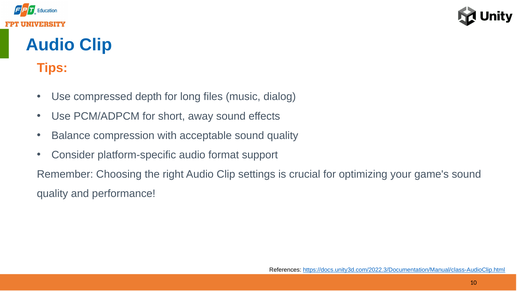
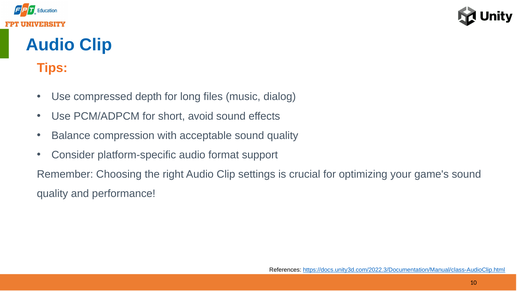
away: away -> avoid
